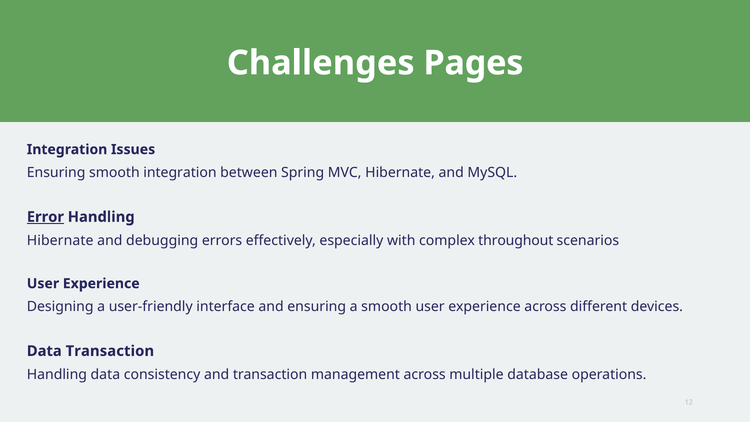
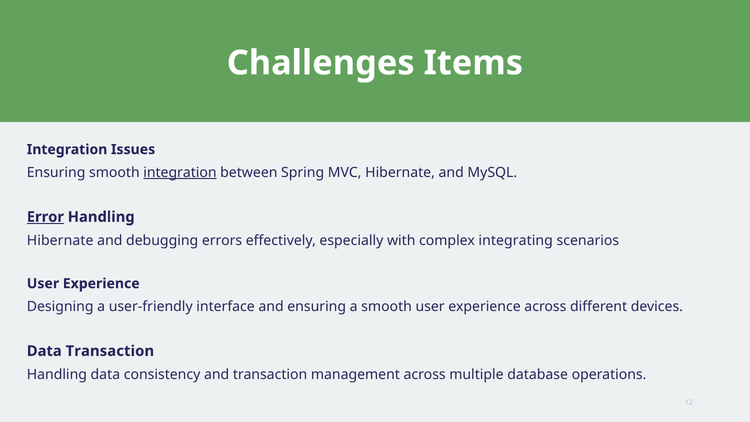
Pages: Pages -> Items
integration at (180, 172) underline: none -> present
throughout: throughout -> integrating
